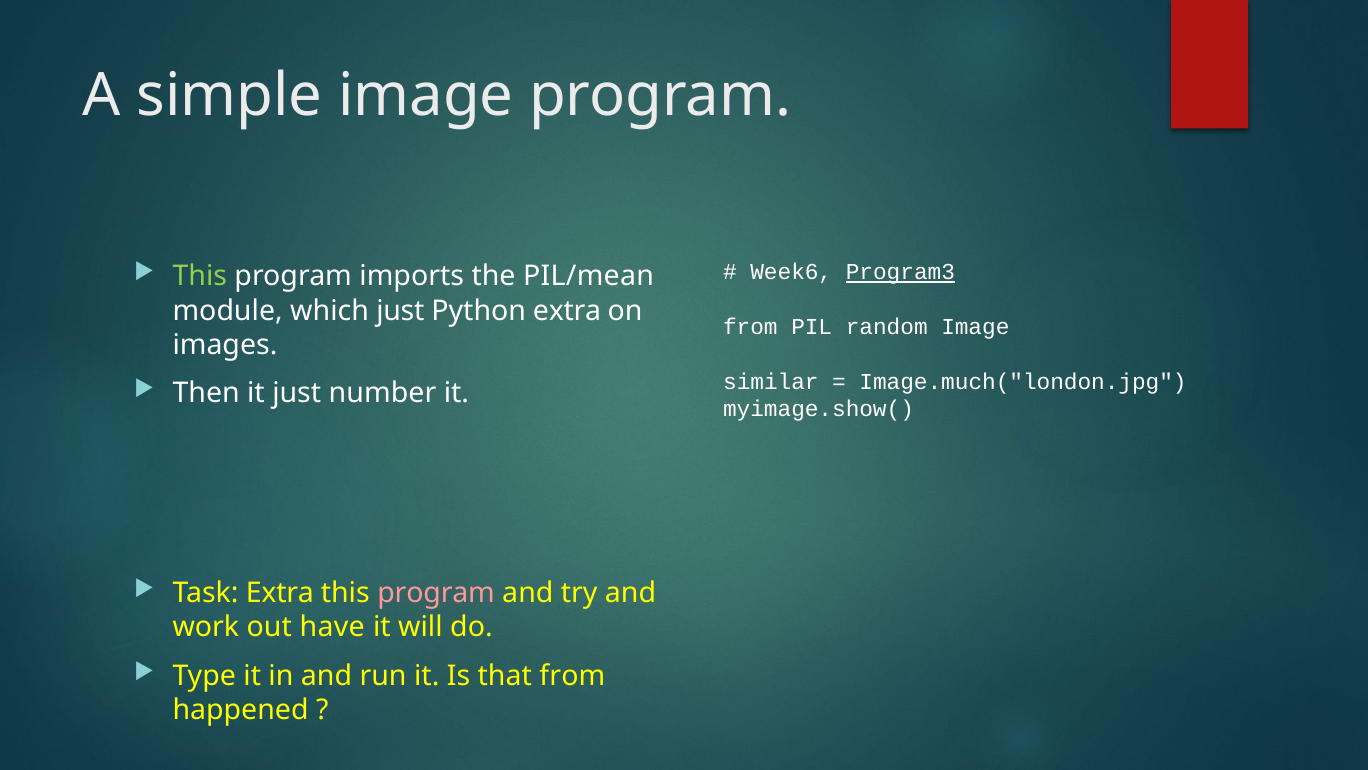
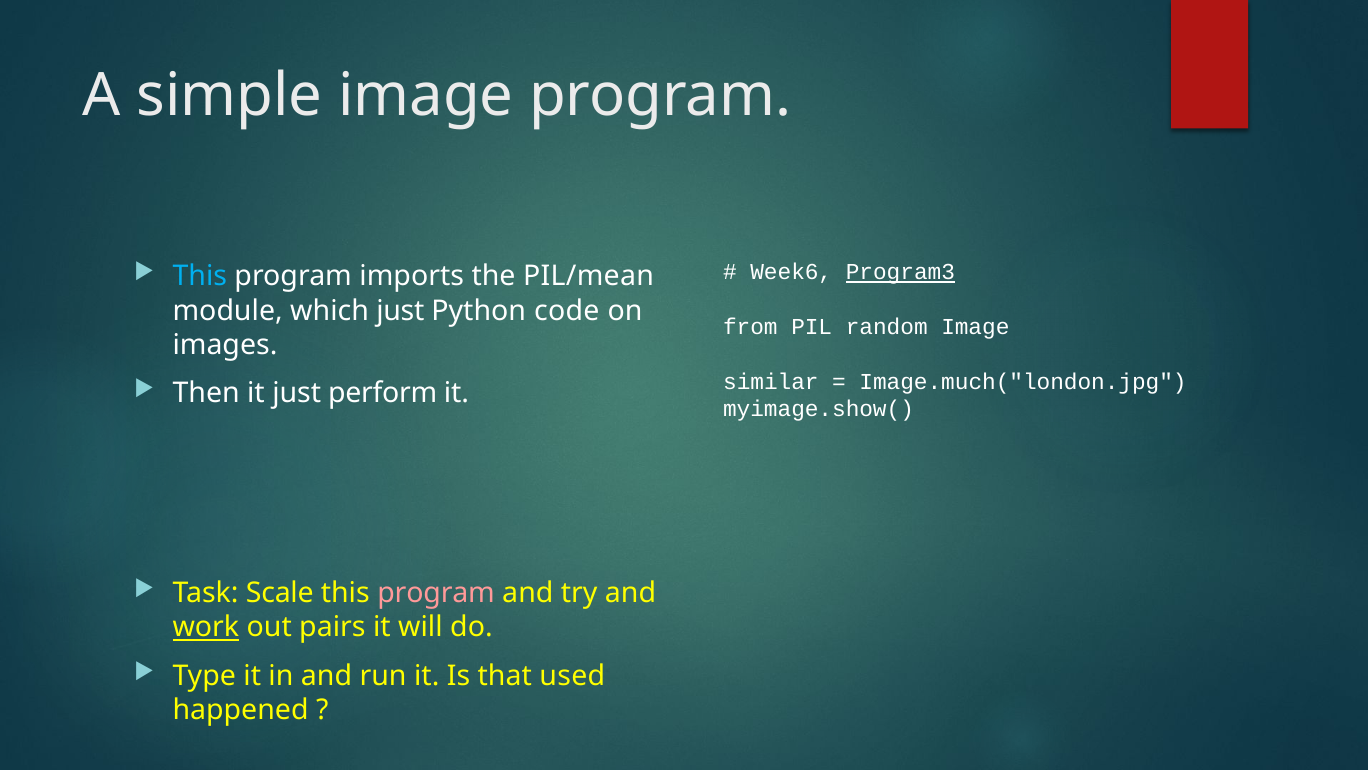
This at (200, 276) colour: light green -> light blue
Python extra: extra -> code
number: number -> perform
Task Extra: Extra -> Scale
work underline: none -> present
have: have -> pairs
that from: from -> used
